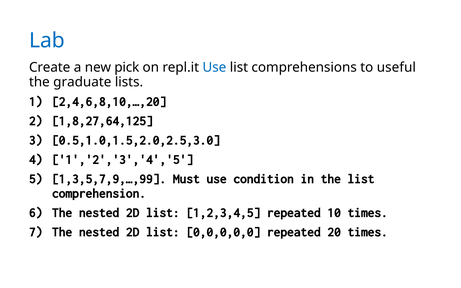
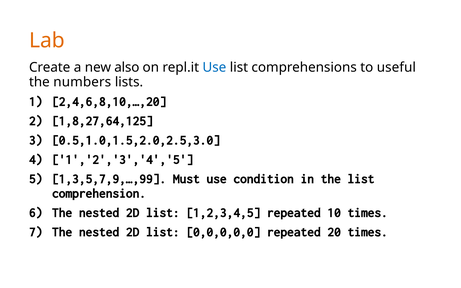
Lab colour: blue -> orange
pick: pick -> also
graduate: graduate -> numbers
